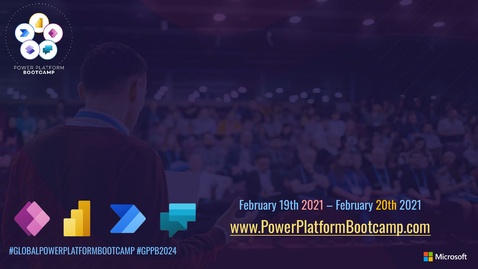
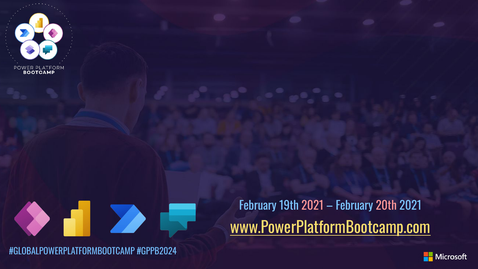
20th colour: yellow -> pink
